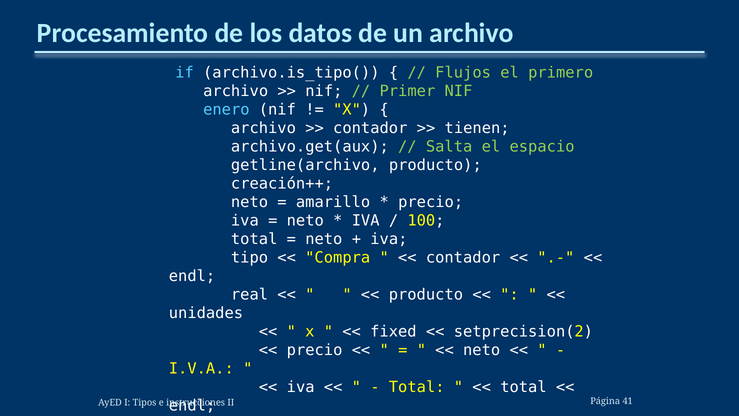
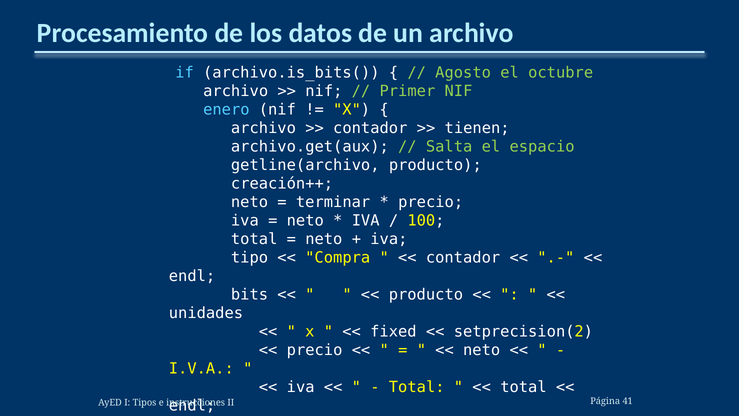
archivo.is_tipo(: archivo.is_tipo( -> archivo.is_bits(
Flujos: Flujos -> Agosto
primero: primero -> octubre
amarillo: amarillo -> terminar
real: real -> bits
